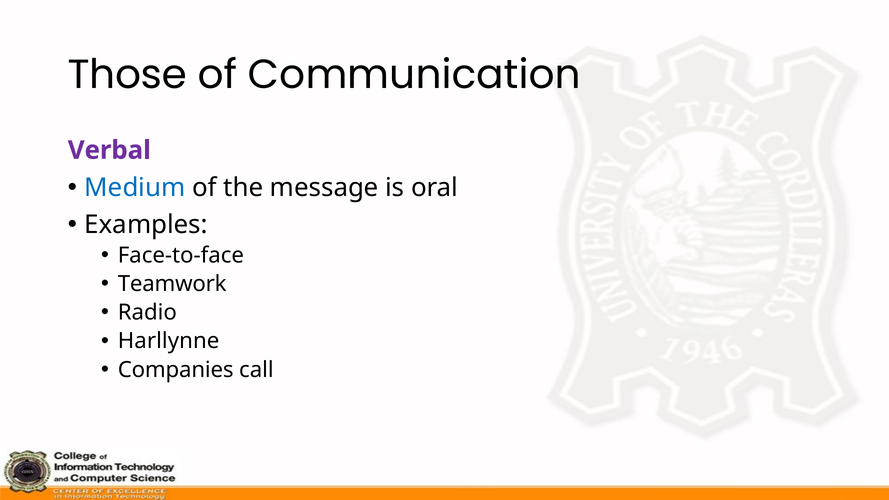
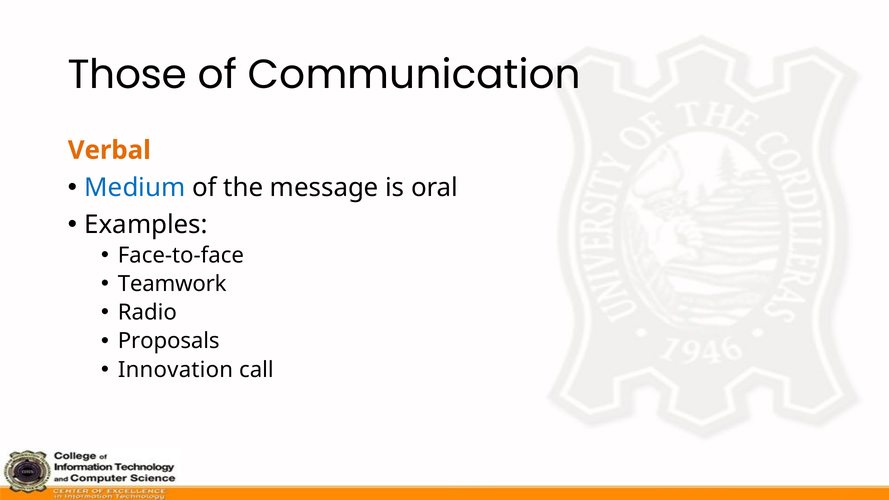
Verbal colour: purple -> orange
Harllynne: Harllynne -> Proposals
Companies: Companies -> Innovation
